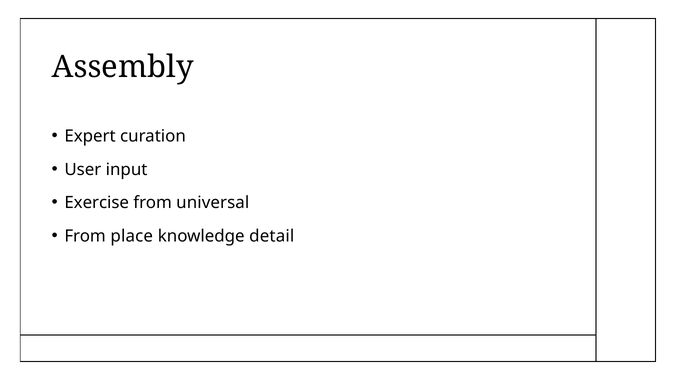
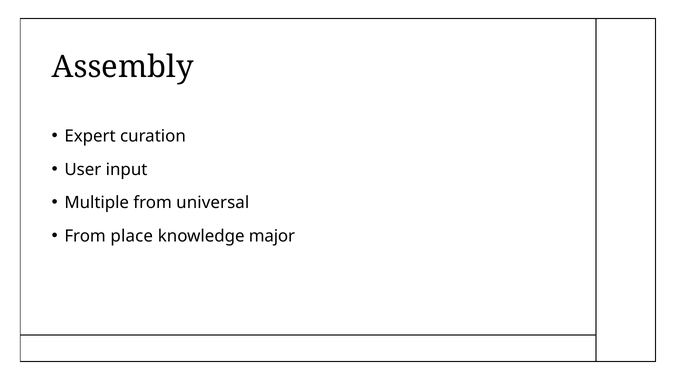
Exercise: Exercise -> Multiple
detail: detail -> major
